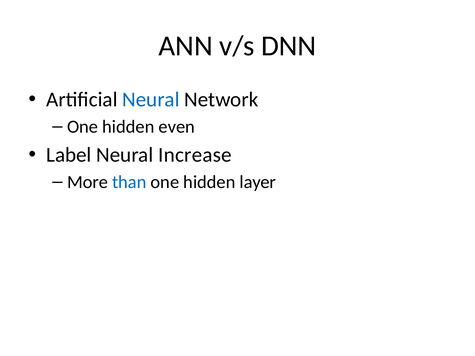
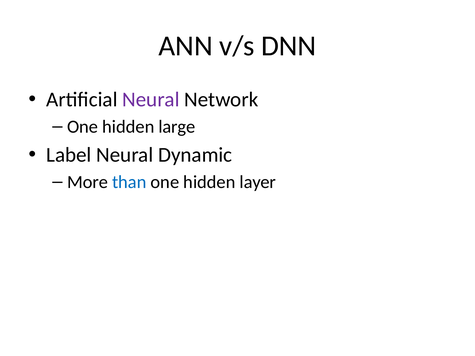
Neural at (151, 100) colour: blue -> purple
even: even -> large
Increase: Increase -> Dynamic
